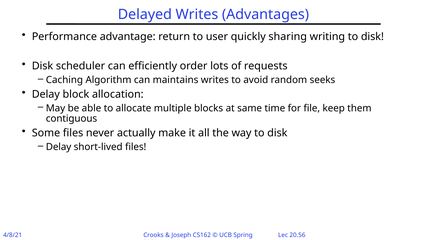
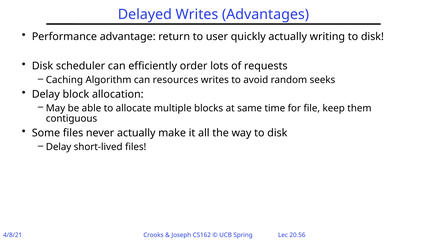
quickly sharing: sharing -> actually
maintains: maintains -> resources
